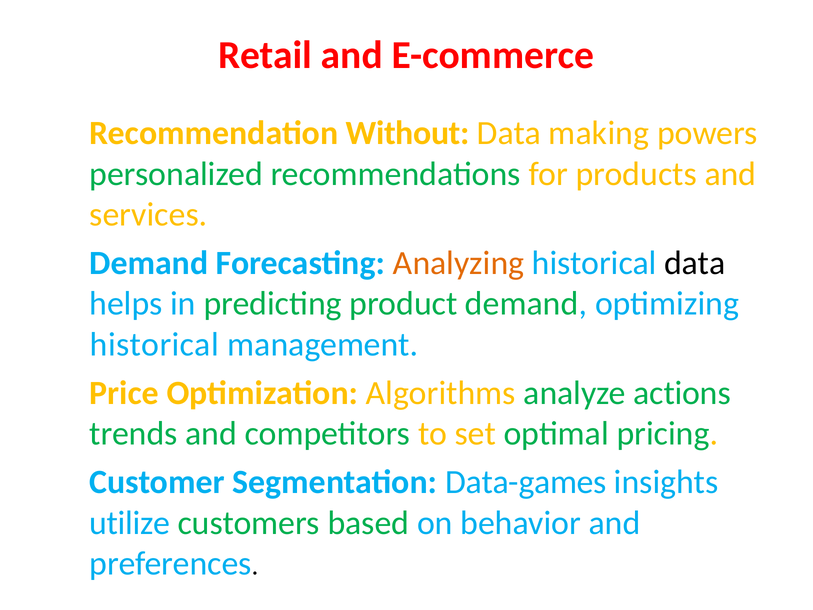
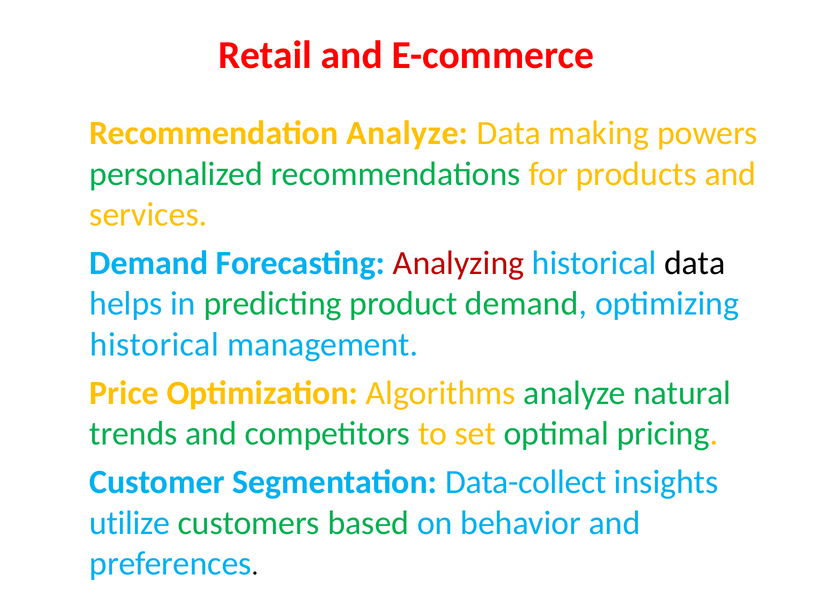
Recommendation Without: Without -> Analyze
Analyzing colour: orange -> red
actions: actions -> natural
Data-games: Data-games -> Data-collect
